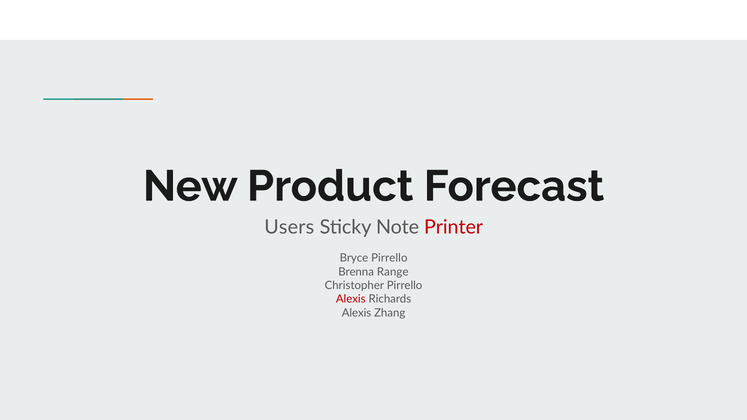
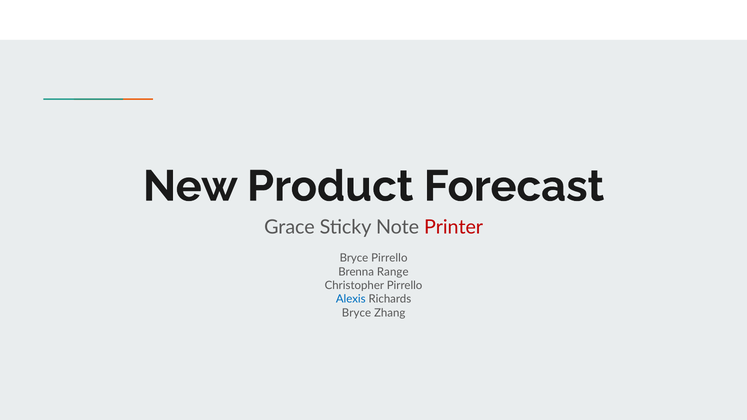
Users: Users -> Grace
Alexis at (351, 299) colour: red -> blue
Alexis at (357, 313): Alexis -> Bryce
